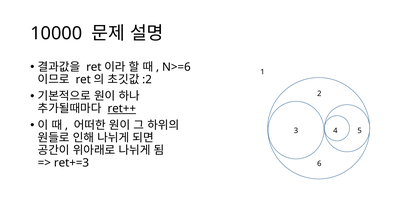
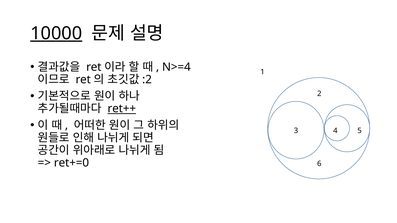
10000 underline: none -> present
N>=6: N>=6 -> N>=4
ret+=3: ret+=3 -> ret+=0
